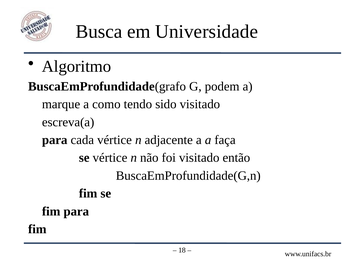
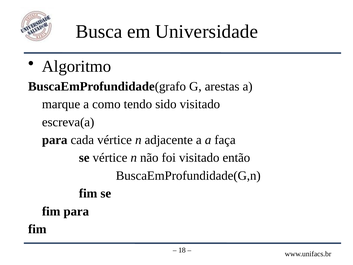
podem: podem -> arestas
